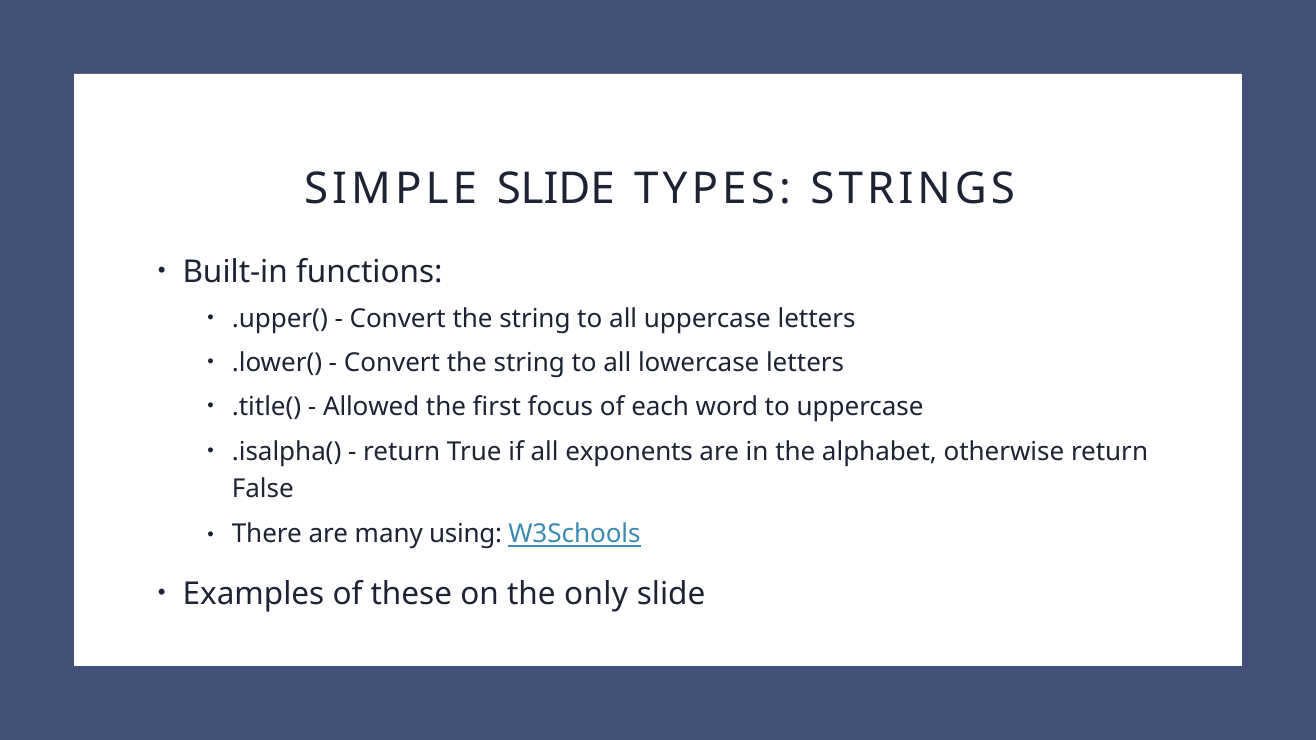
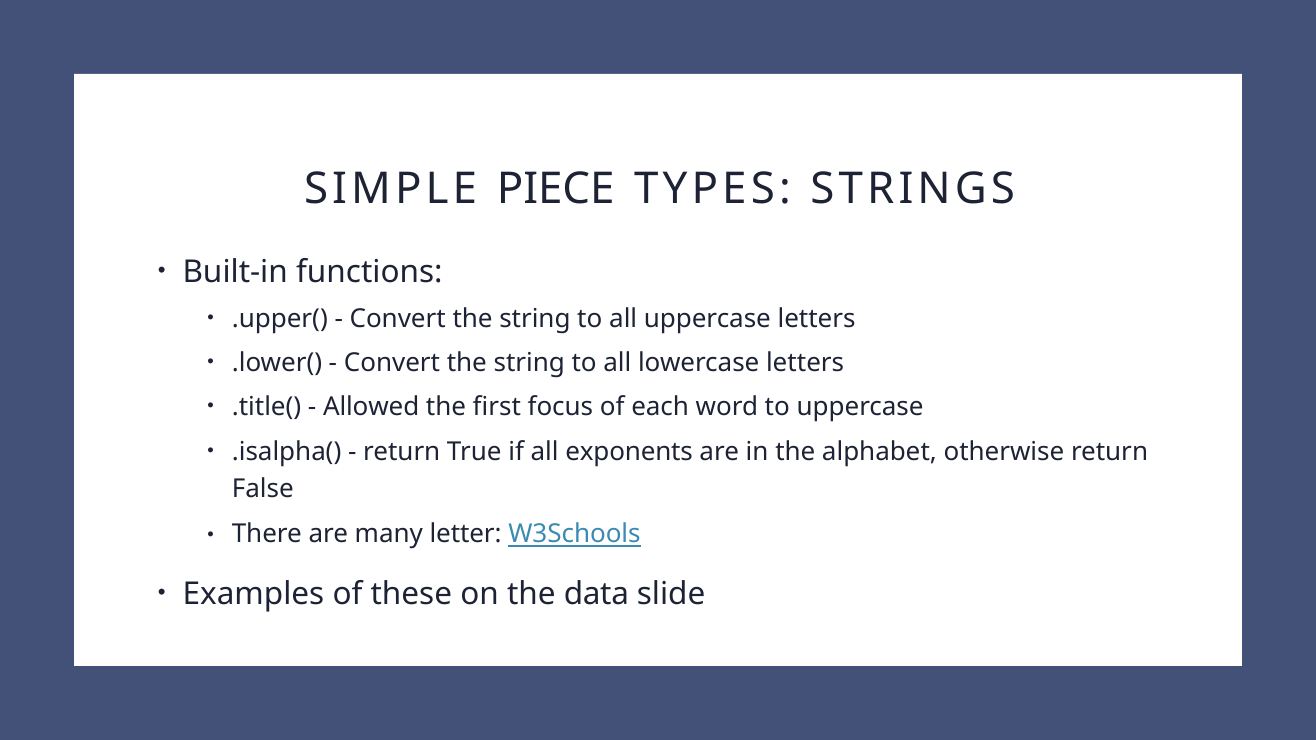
SIMPLE SLIDE: SLIDE -> PIECE
using: using -> letter
only: only -> data
